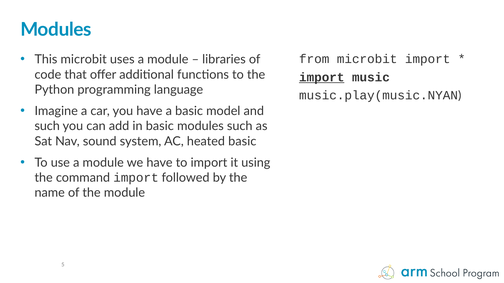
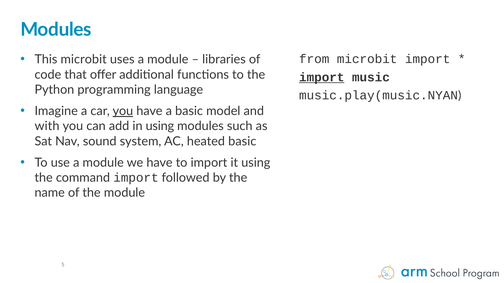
you at (123, 111) underline: none -> present
such at (47, 126): such -> with
in basic: basic -> using
